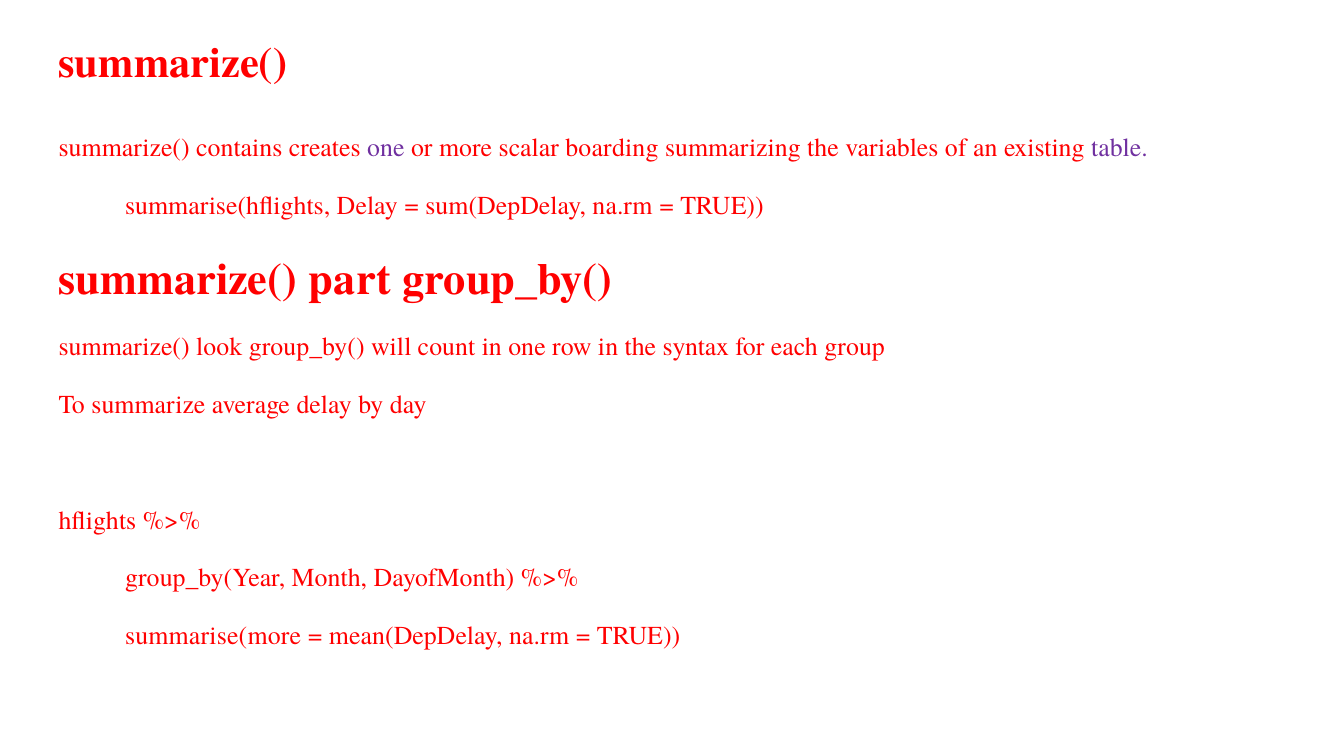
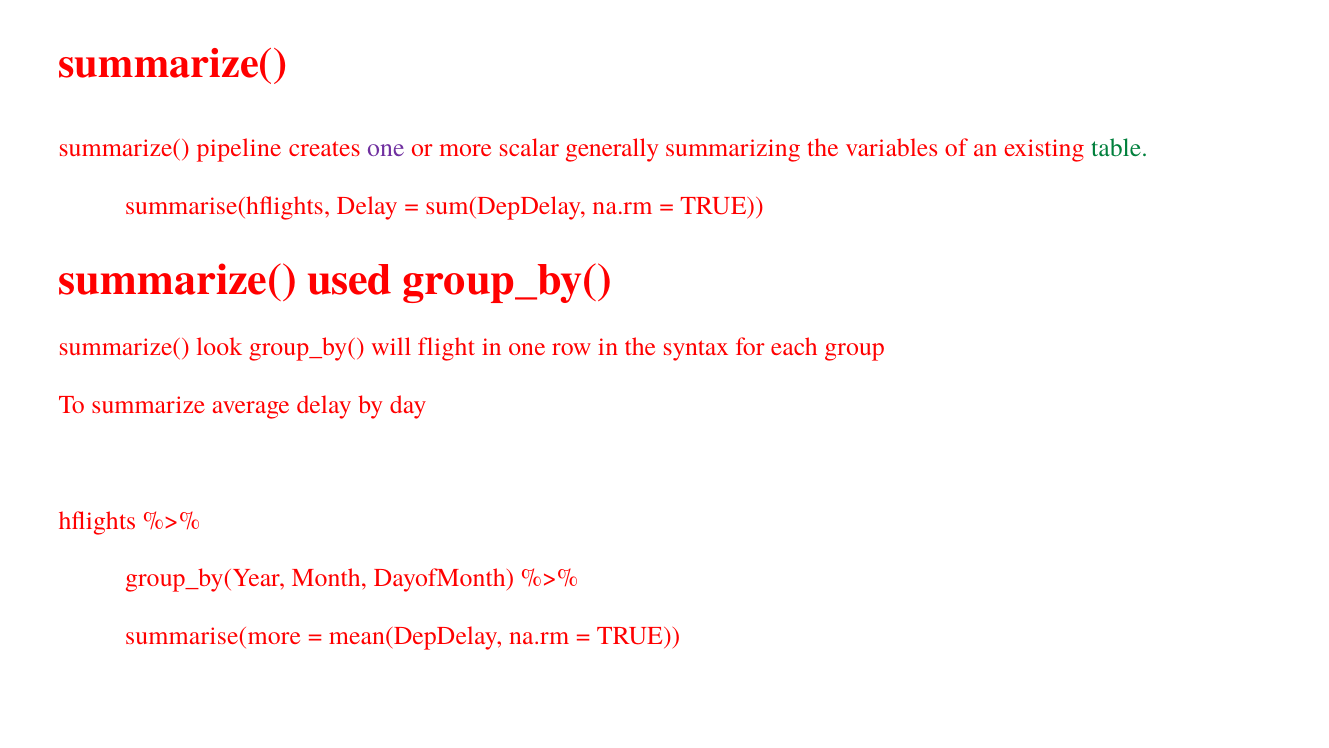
contains: contains -> pipeline
boarding: boarding -> generally
table colour: purple -> green
part: part -> used
count: count -> flight
